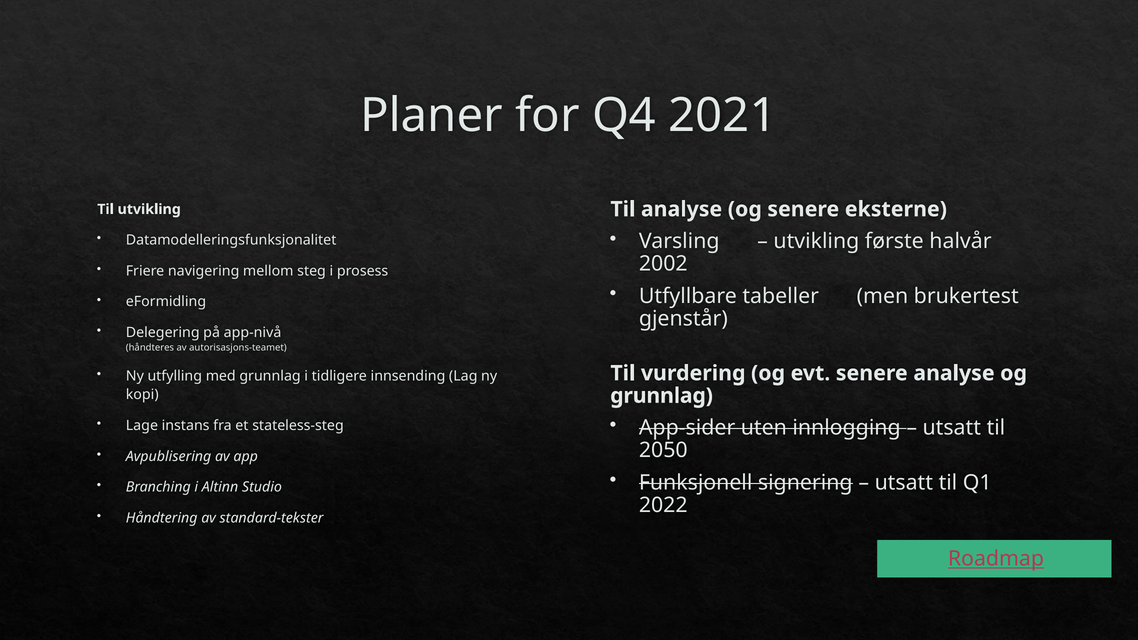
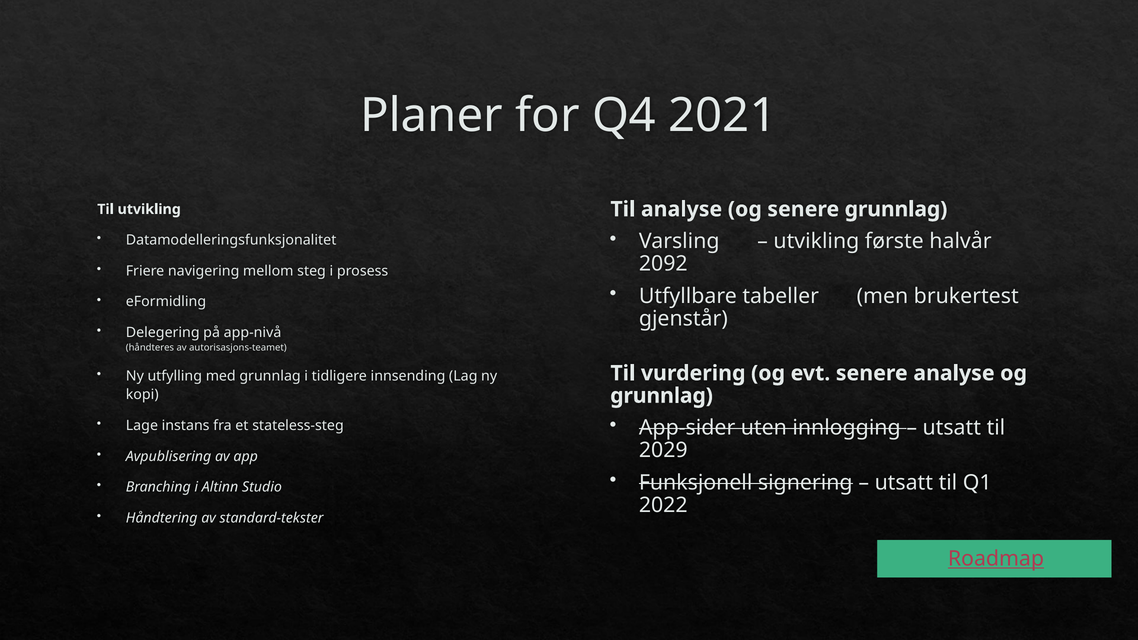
senere eksterne: eksterne -> grunnlag
2002: 2002 -> 2092
2050: 2050 -> 2029
